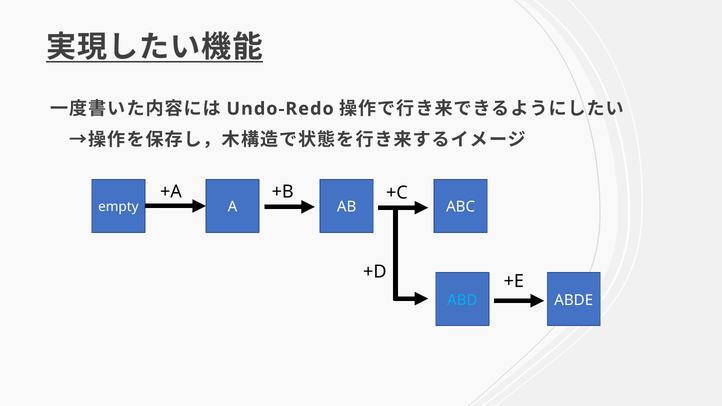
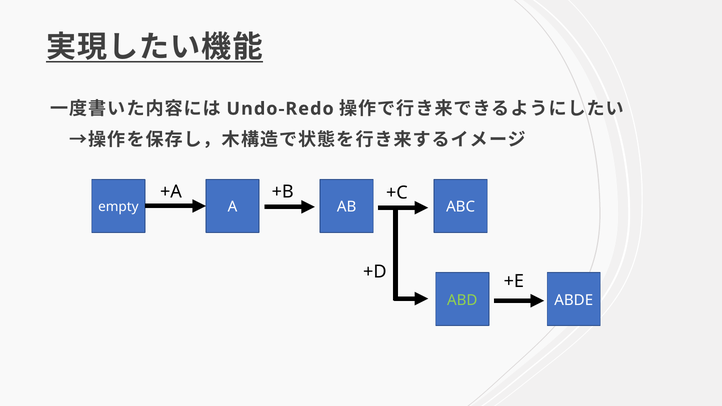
ABD colour: light blue -> light green
